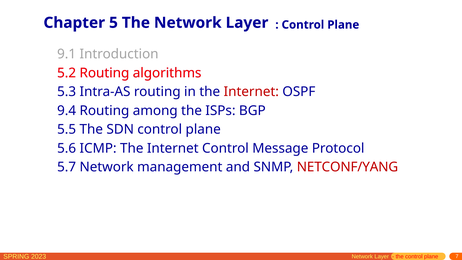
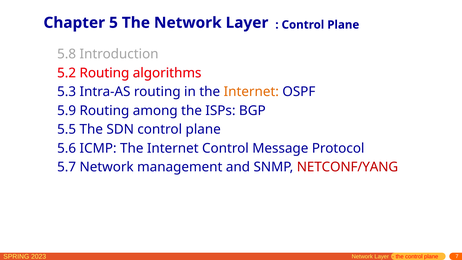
9.1: 9.1 -> 5.8
Internet at (251, 92) colour: red -> orange
9.4: 9.4 -> 5.9
